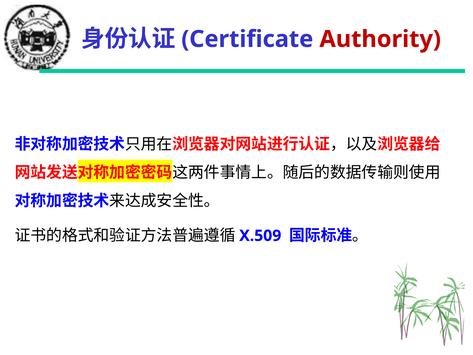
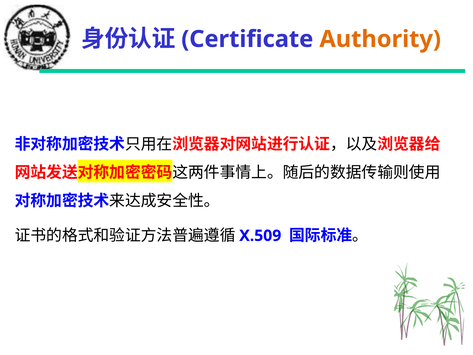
Authority colour: red -> orange
